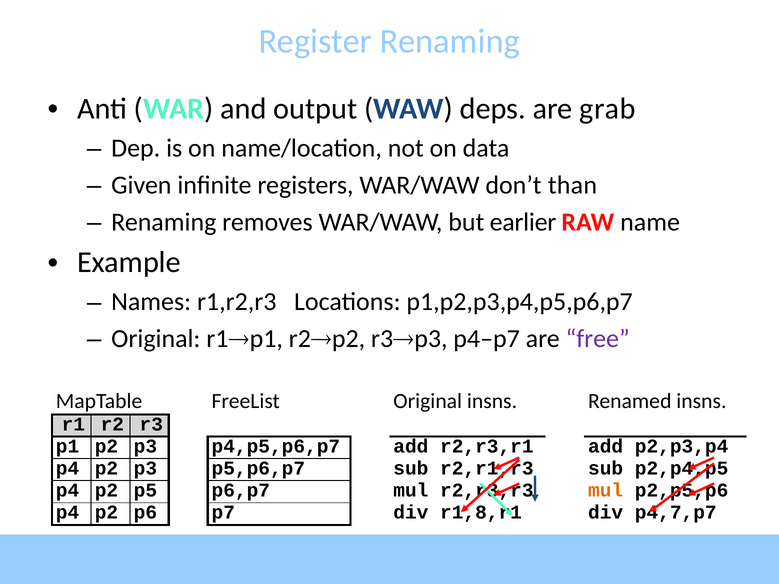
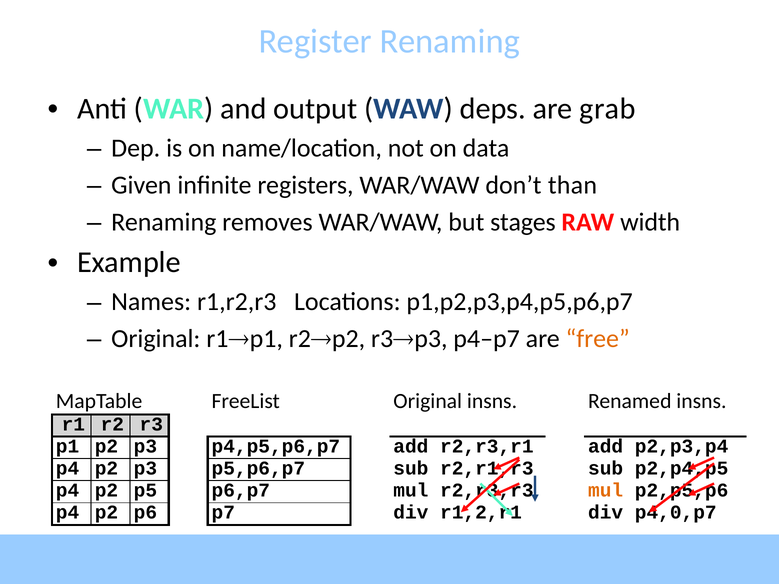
earlier: earlier -> stages
name: name -> width
free colour: purple -> orange
r1,8,r1: r1,8,r1 -> r1,2,r1
p4,7,p7: p4,7,p7 -> p4,0,p7
